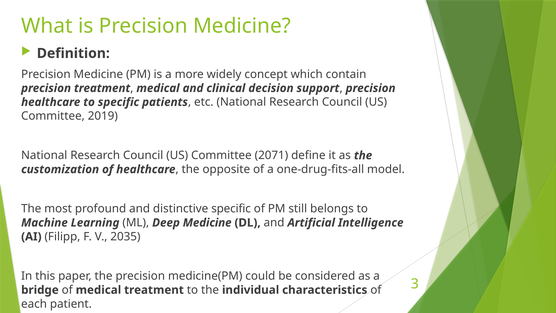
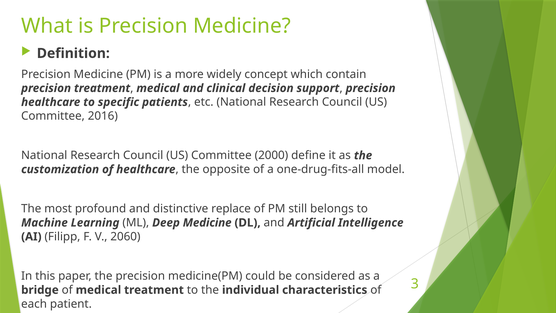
2019: 2019 -> 2016
2071: 2071 -> 2000
distinctive specific: specific -> replace
2035: 2035 -> 2060
